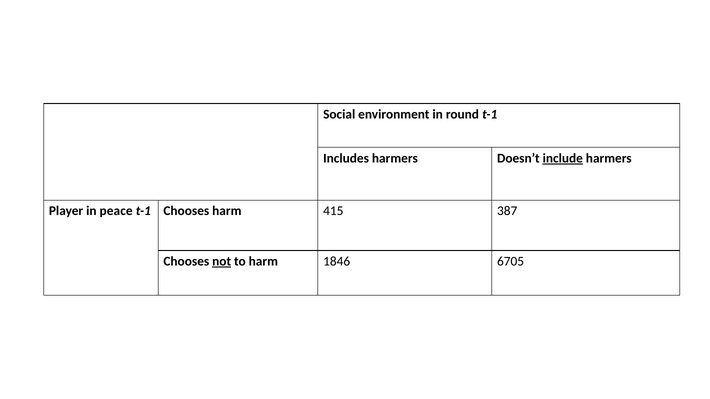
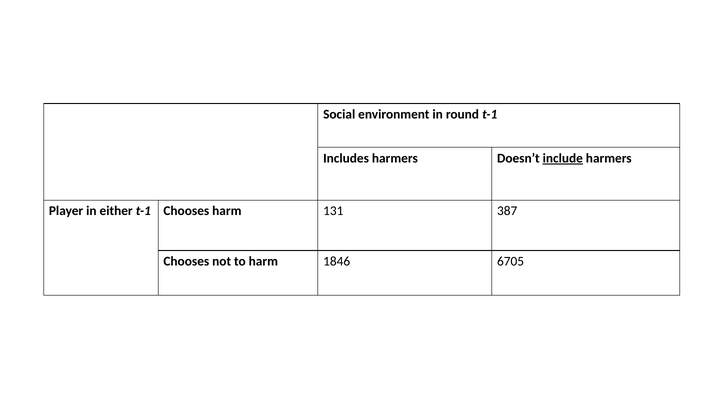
peace: peace -> either
415: 415 -> 131
not underline: present -> none
